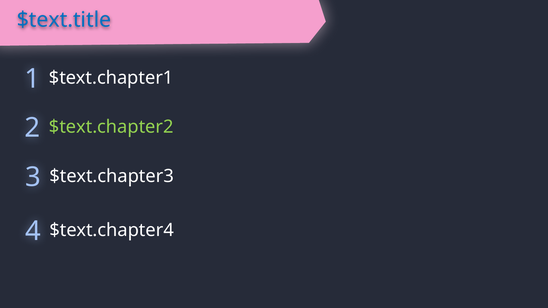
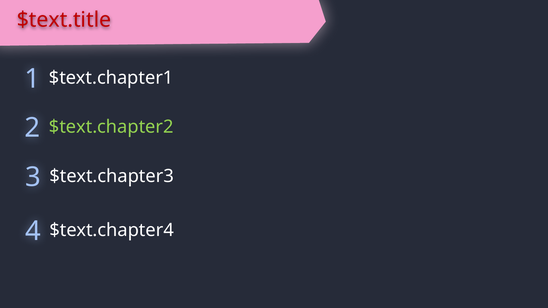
$text.title colour: blue -> red
